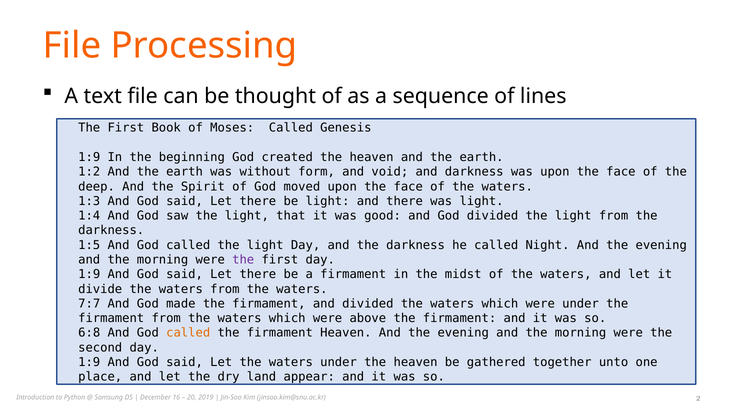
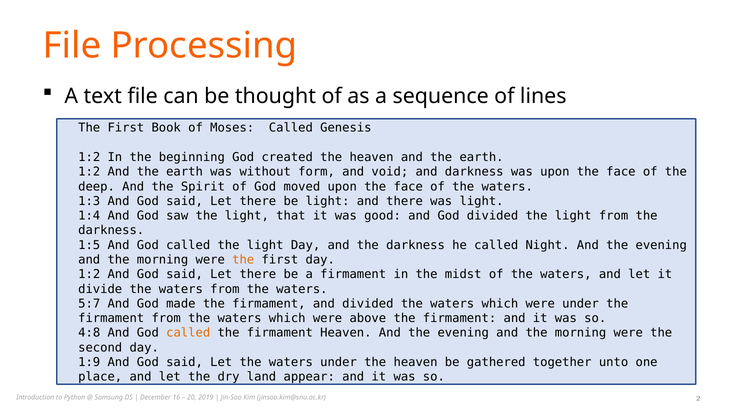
1:9 at (89, 157): 1:9 -> 1:2
the at (243, 260) colour: purple -> orange
1:9 at (89, 275): 1:9 -> 1:2
7:7: 7:7 -> 5:7
6:8: 6:8 -> 4:8
